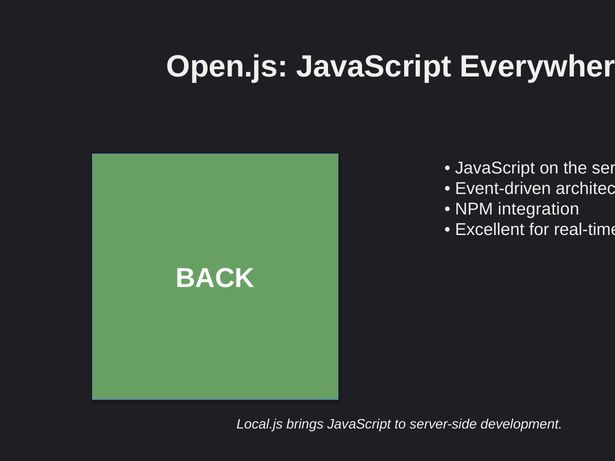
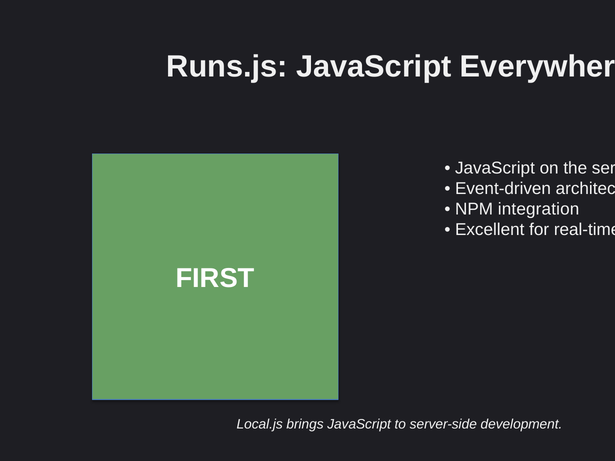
Open.js: Open.js -> Runs.js
BACK: BACK -> FIRST
